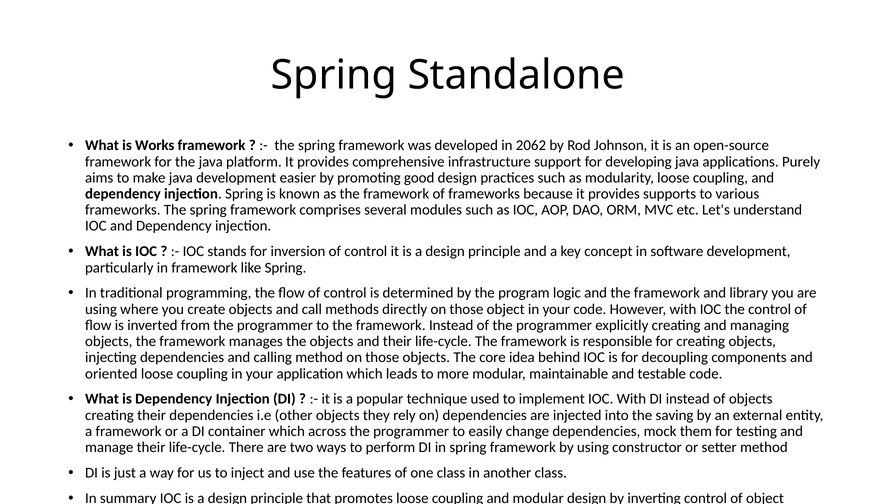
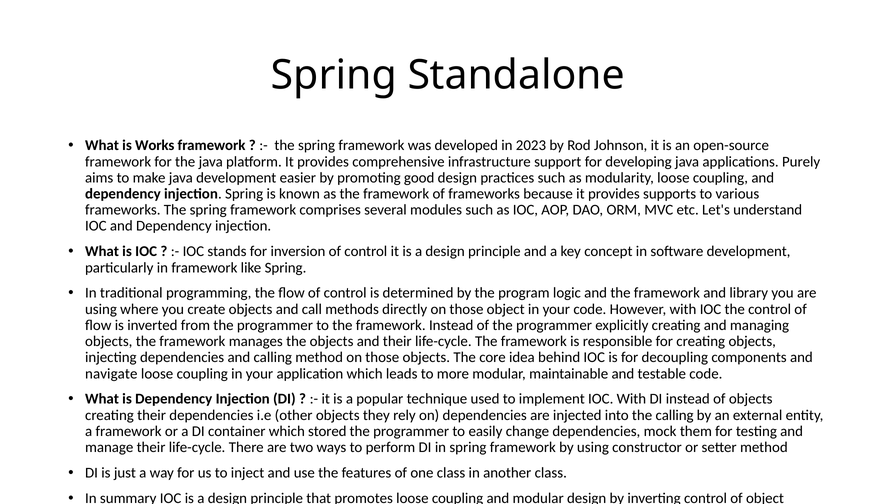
2062: 2062 -> 2023
oriented: oriented -> navigate
the saving: saving -> calling
across: across -> stored
